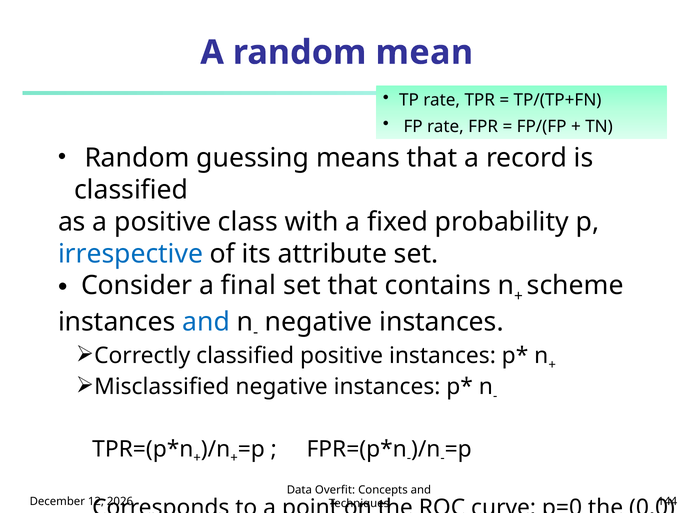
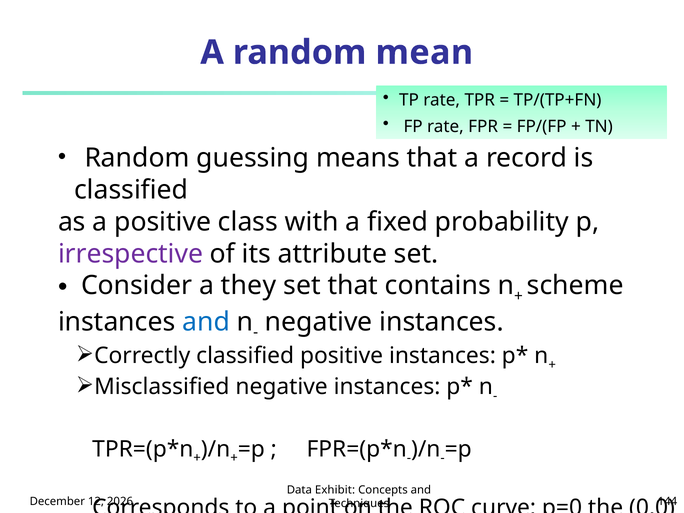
irrespective colour: blue -> purple
final: final -> they
Overfit: Overfit -> Exhibit
